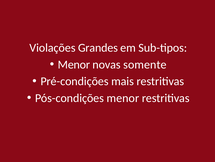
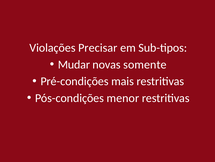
Grandes: Grandes -> Precisar
Menor at (74, 64): Menor -> Mudar
